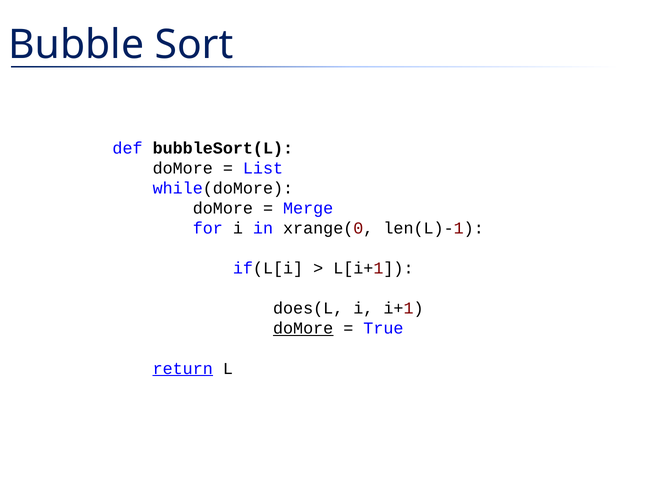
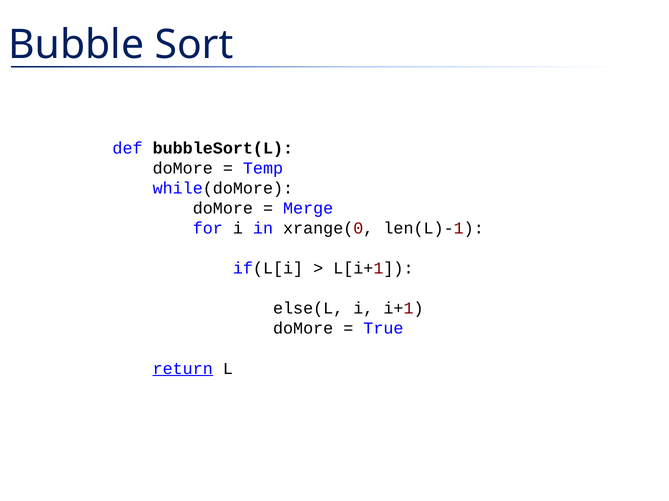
List: List -> Temp
does(L: does(L -> else(L
doMore at (303, 329) underline: present -> none
